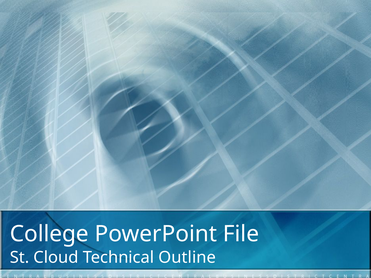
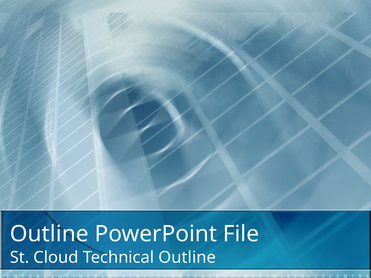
College at (49, 234): College -> Outline
